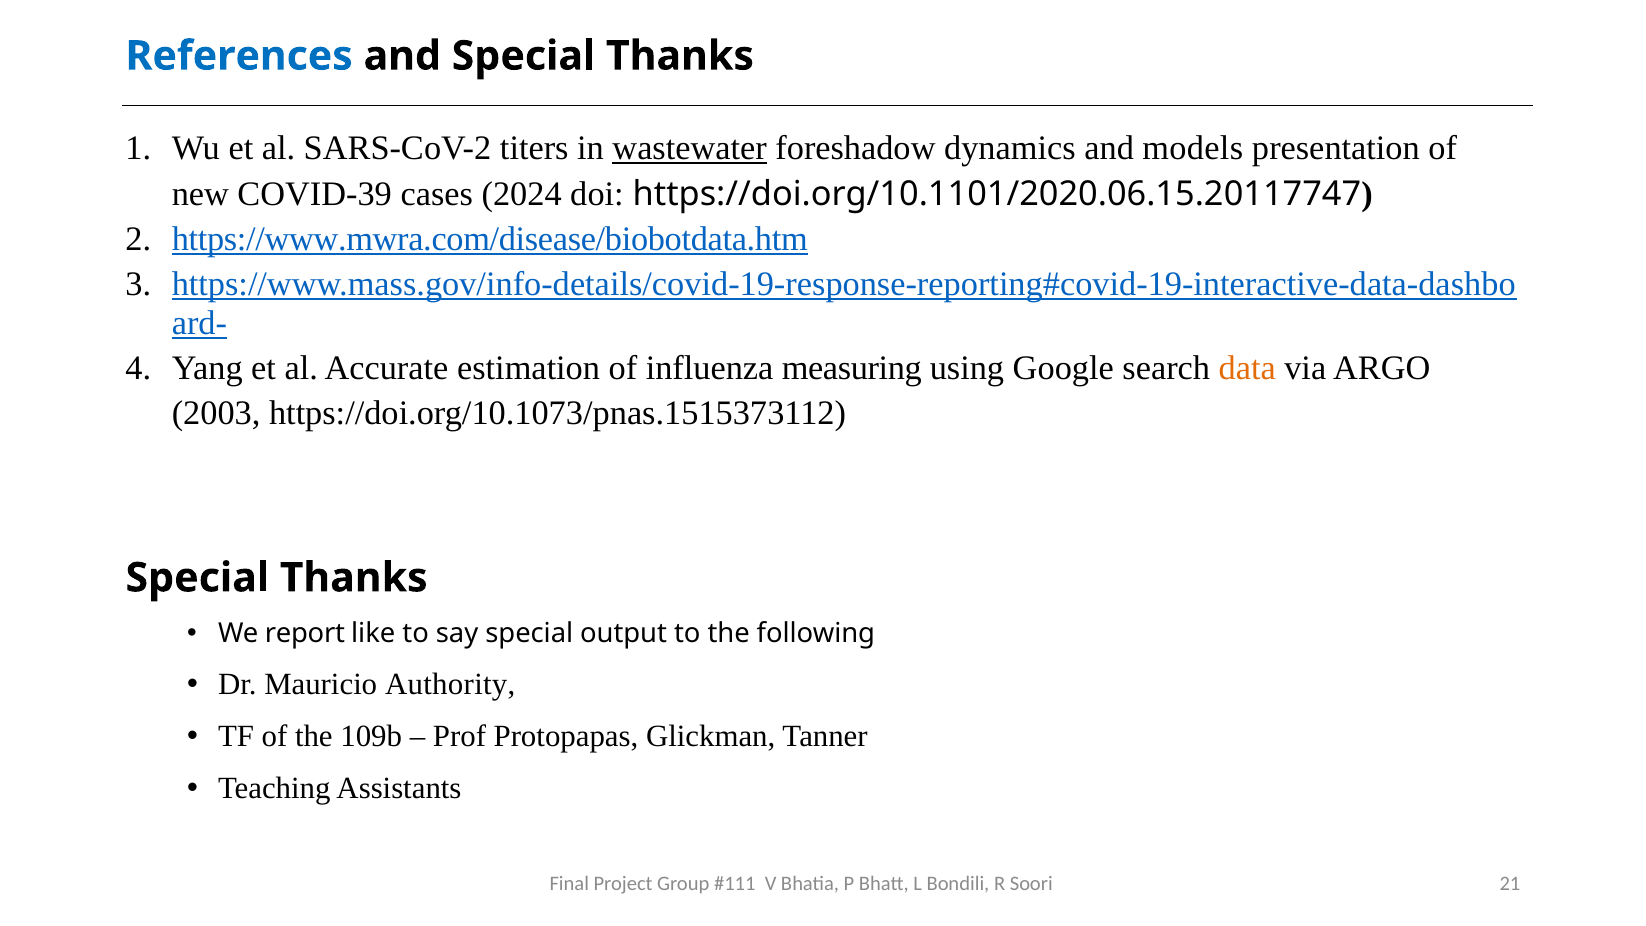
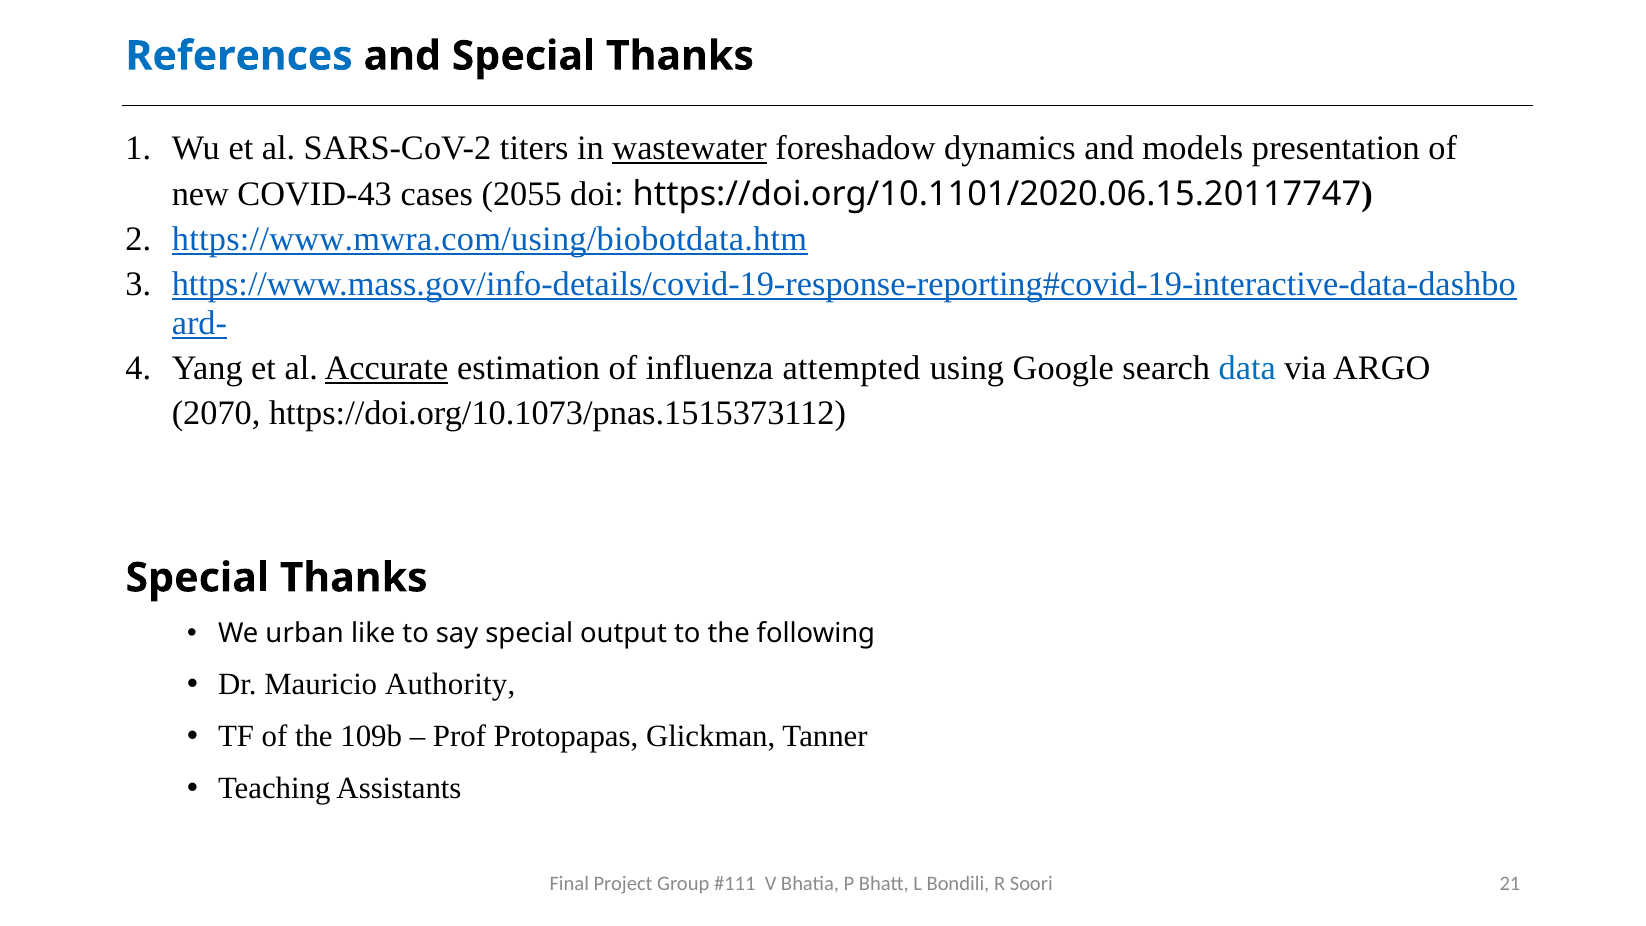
COVID-39: COVID-39 -> COVID-43
2024: 2024 -> 2055
https://www.mwra.com/disease/biobotdata.htm: https://www.mwra.com/disease/biobotdata.htm -> https://www.mwra.com/using/biobotdata.htm
Accurate underline: none -> present
measuring: measuring -> attempted
data colour: orange -> blue
2003: 2003 -> 2070
report: report -> urban
